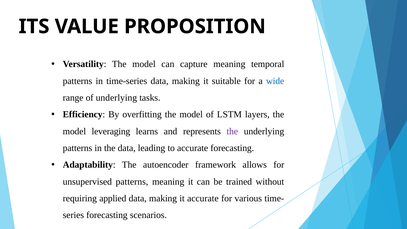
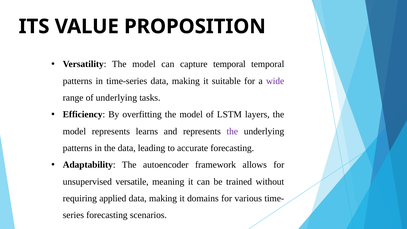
capture meaning: meaning -> temporal
wide colour: blue -> purple
model leveraging: leveraging -> represents
unsupervised patterns: patterns -> versatile
it accurate: accurate -> domains
